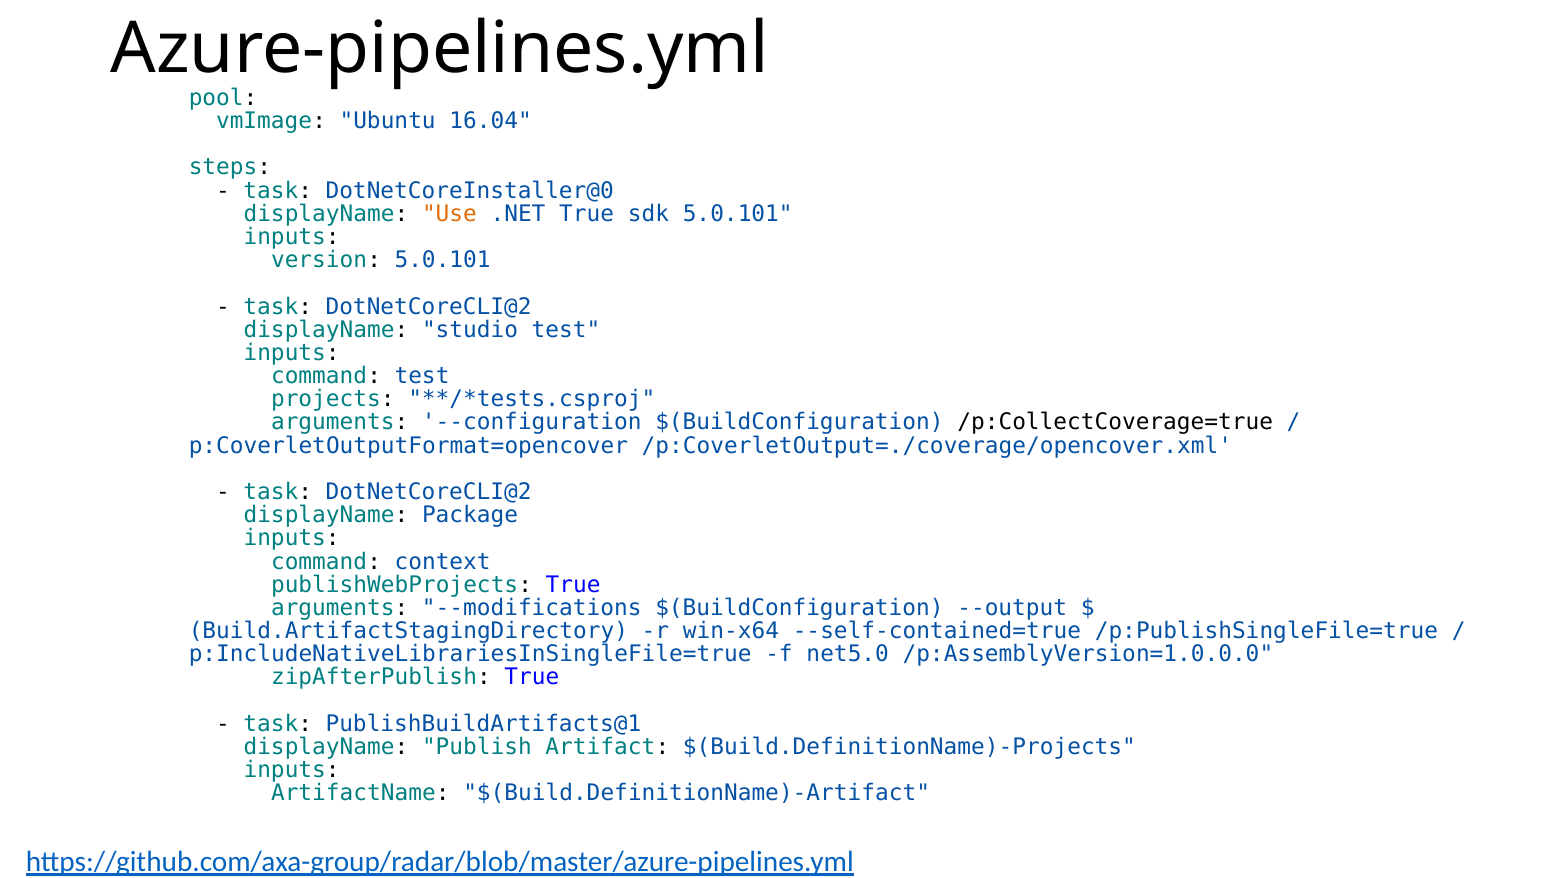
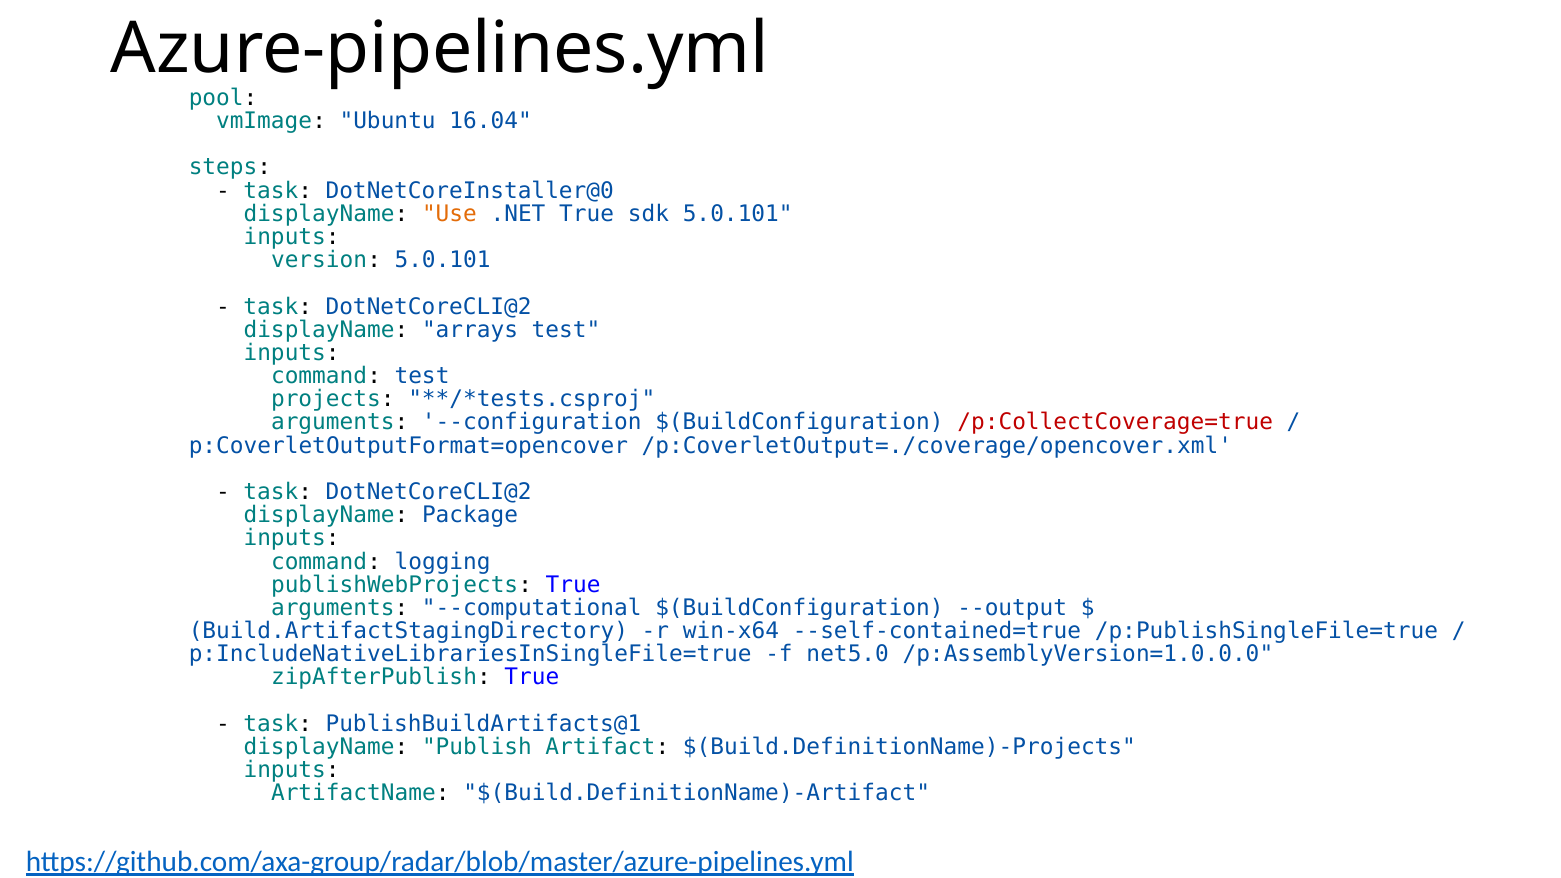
studio: studio -> arrays
/p:CollectCoverage=true colour: black -> red
context: context -> logging
--modifications: --modifications -> --computational
